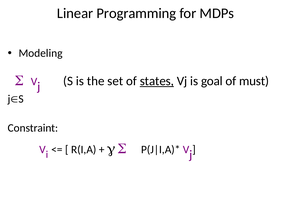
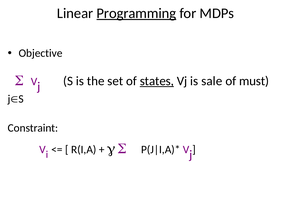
Programming underline: none -> present
Modeling: Modeling -> Objective
goal: goal -> sale
